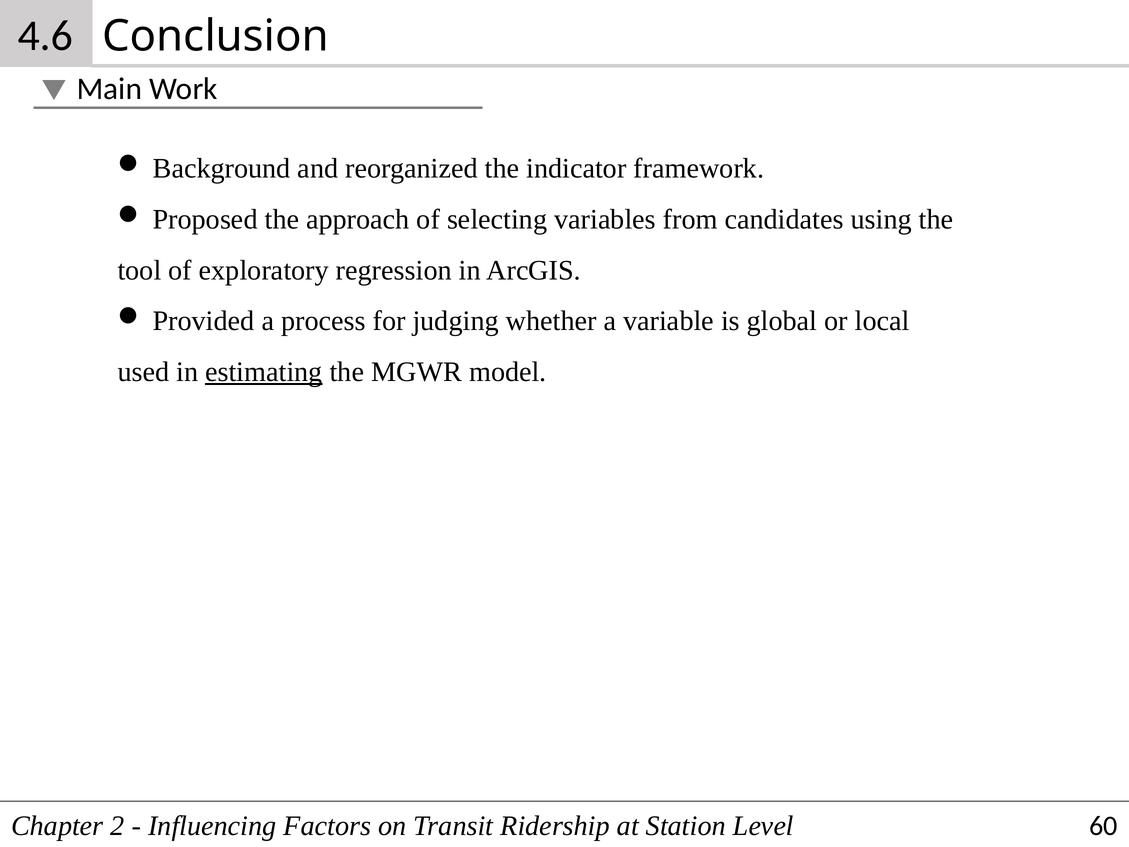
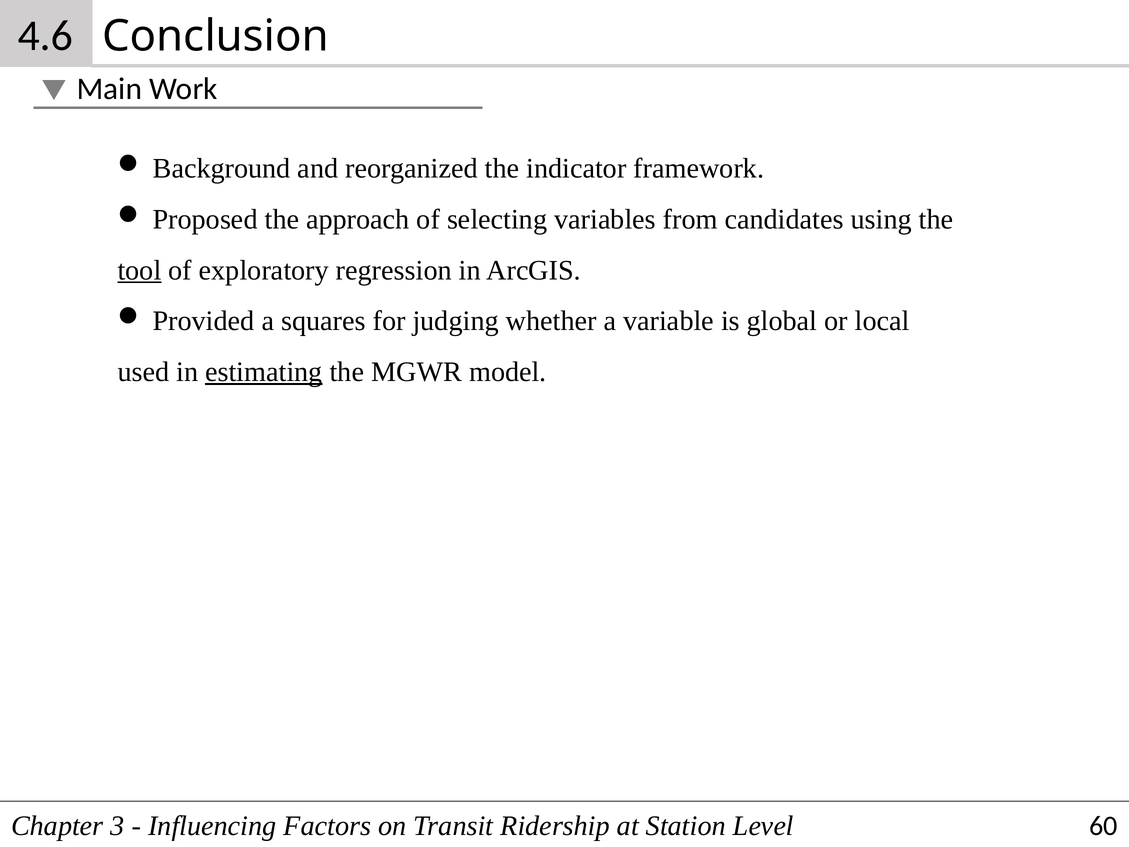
tool underline: none -> present
process: process -> squares
2: 2 -> 3
